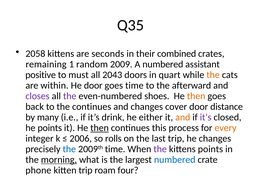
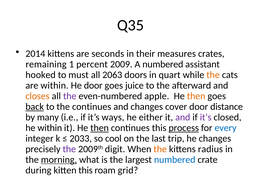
2058: 2058 -> 2014
combined: combined -> measures
random: random -> percent
positive: positive -> hooked
2043: 2043 -> 2063
goes time: time -> juice
closes colour: purple -> orange
shoes: shoes -> apple
back underline: none -> present
drink: drink -> ways
and at (183, 117) colour: orange -> purple
he points: points -> within
process underline: none -> present
every colour: orange -> blue
2006: 2006 -> 2033
rolls: rolls -> cool
the at (69, 149) colour: blue -> purple
2009th time: time -> digit
the at (160, 149) colour: purple -> orange
kittens points: points -> radius
phone: phone -> during
kitten trip: trip -> this
four: four -> grid
